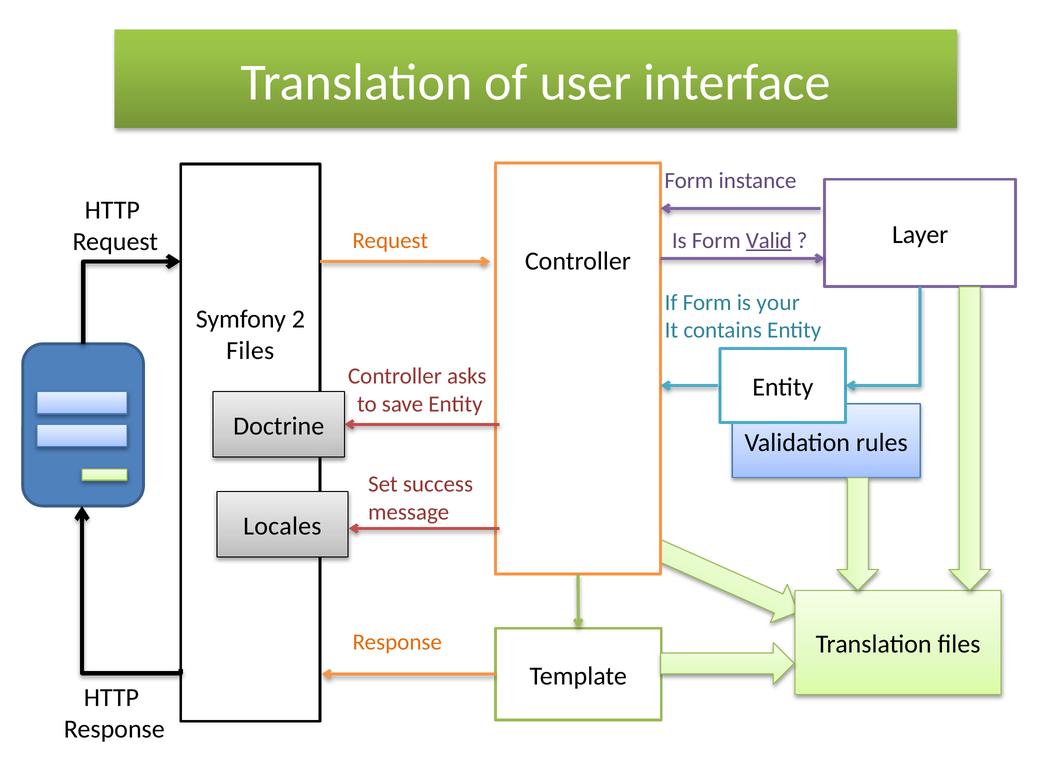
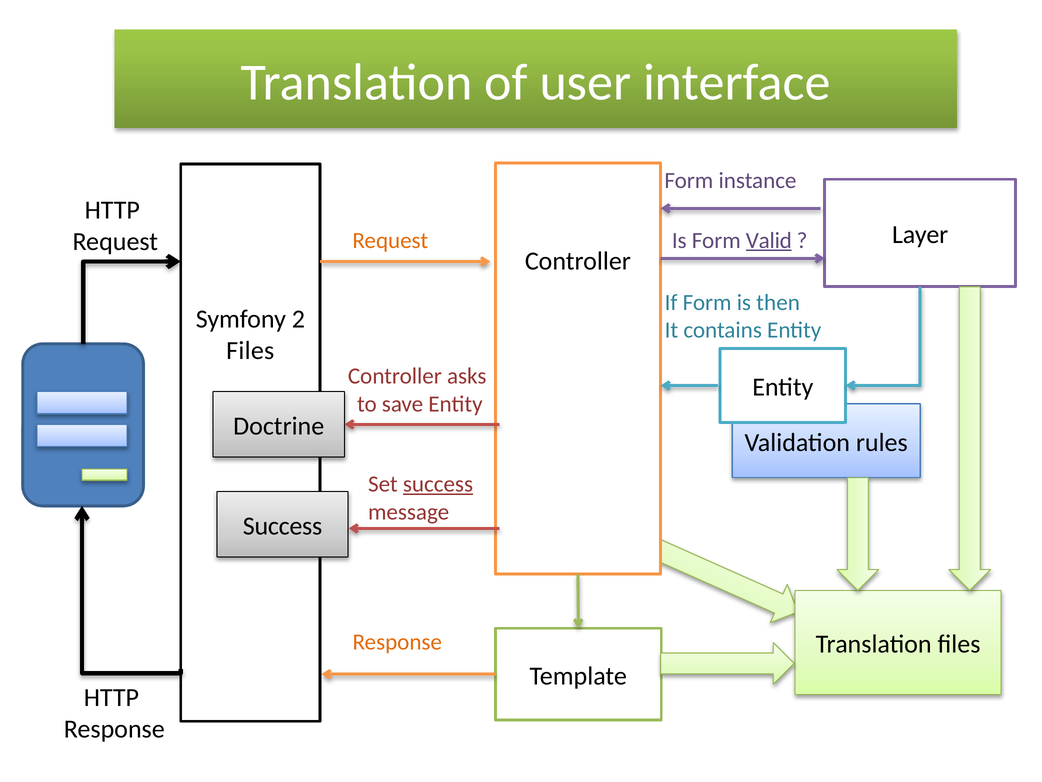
your: your -> then
success at (438, 484) underline: none -> present
Locales at (282, 526): Locales -> Success
